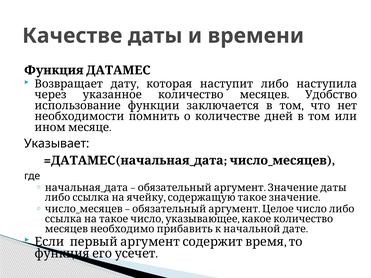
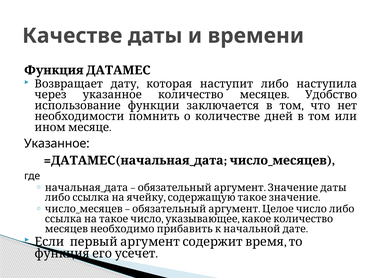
Указывает at (57, 144): Указывает -> Указанное
